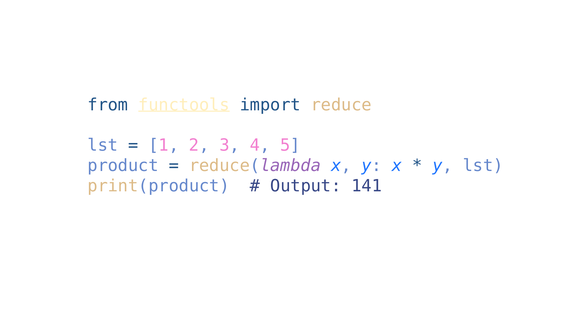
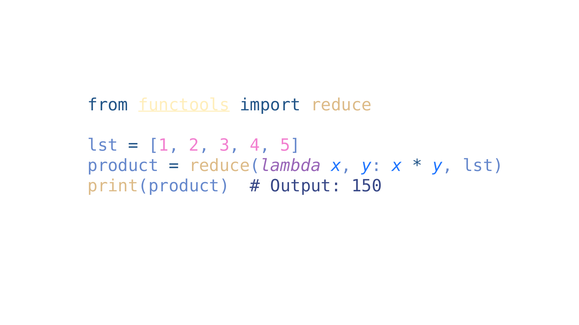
141: 141 -> 150
